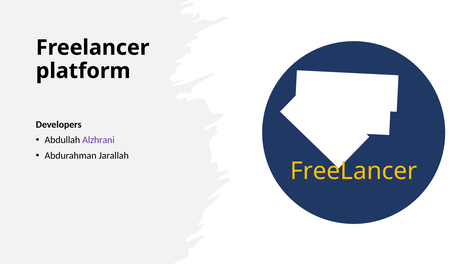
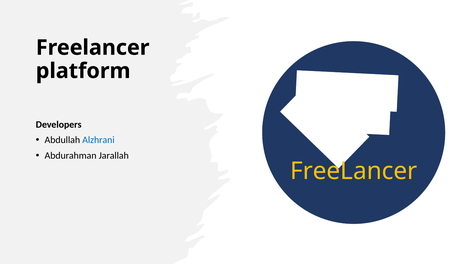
Alzhrani colour: purple -> blue
